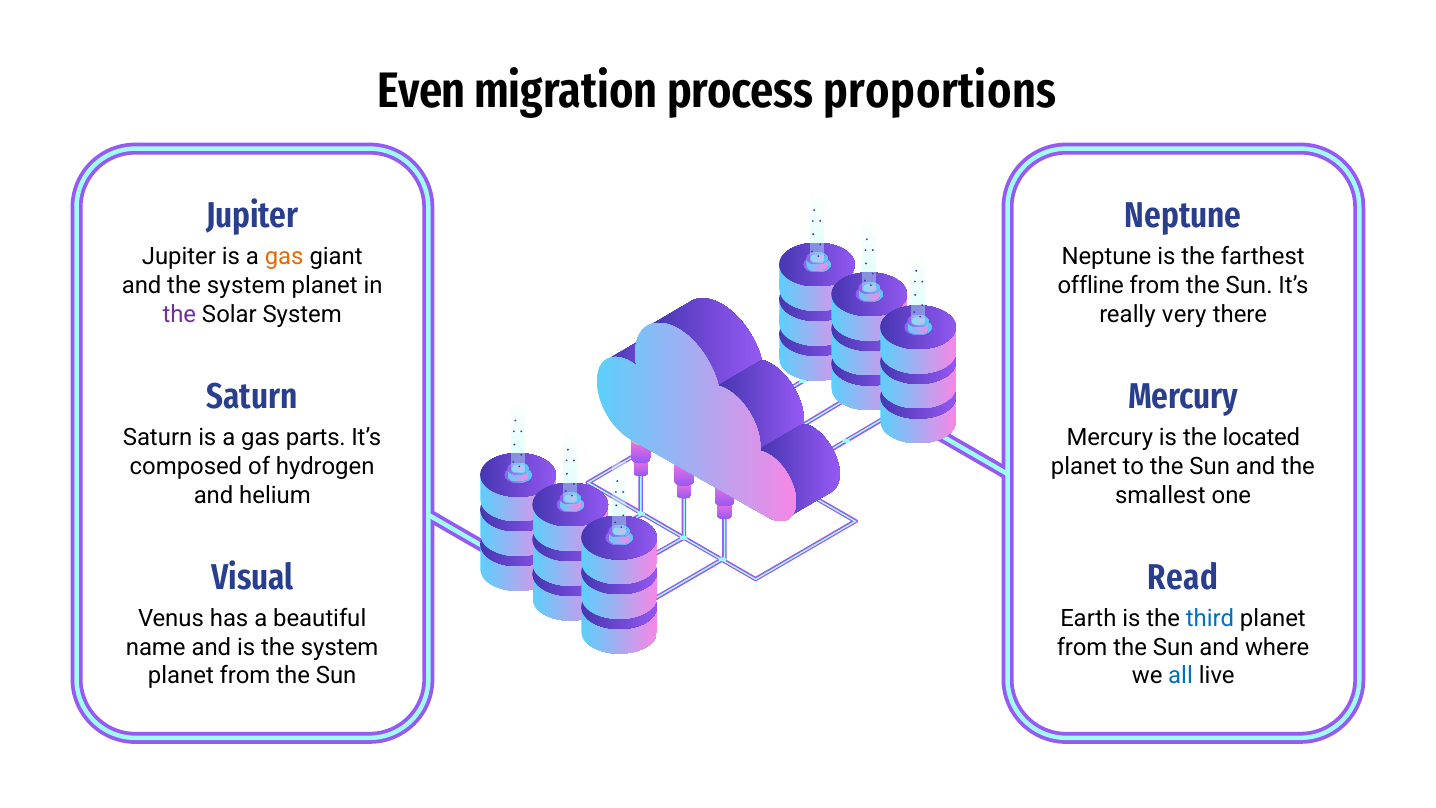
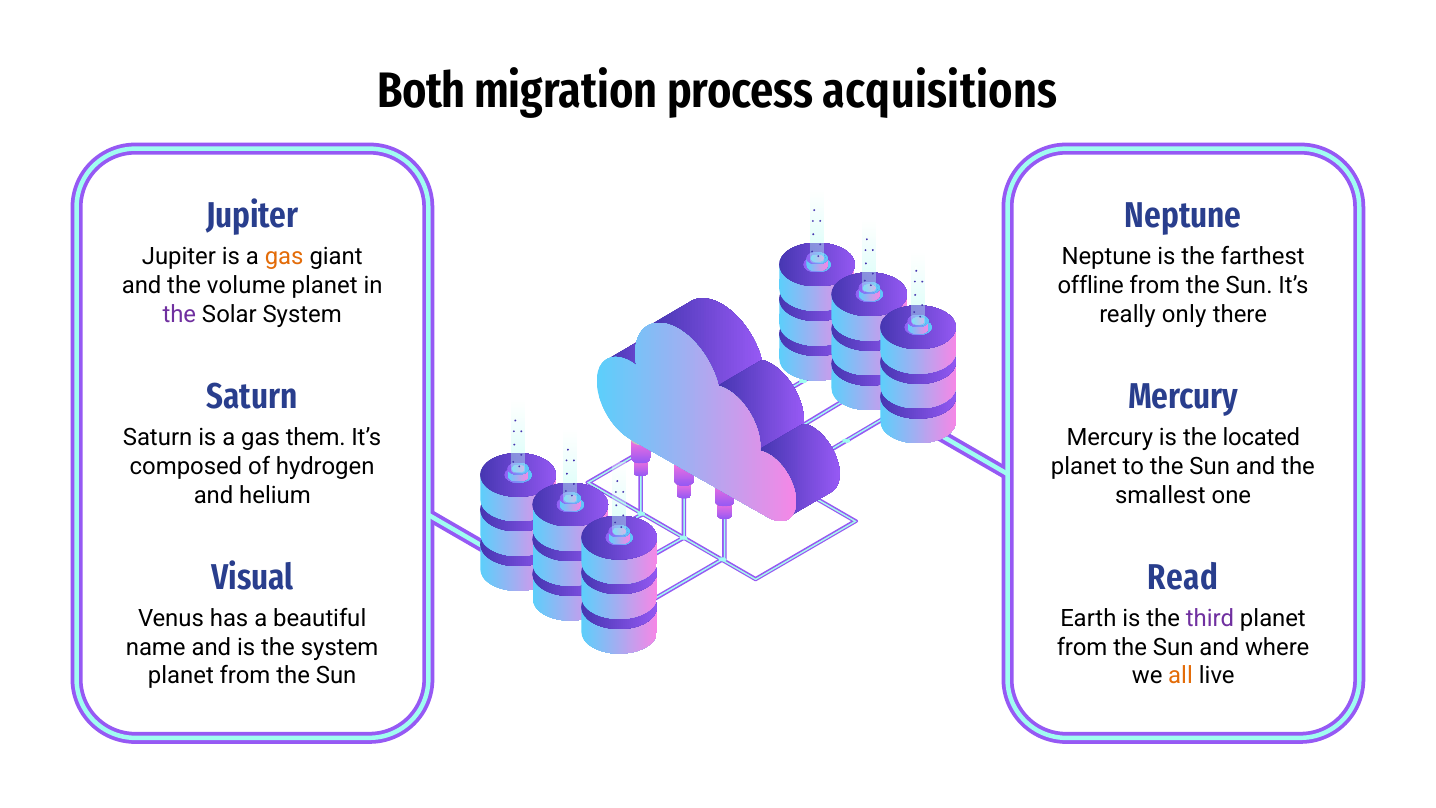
Even: Even -> Both
proportions: proportions -> acquisitions
and the system: system -> volume
very: very -> only
parts: parts -> them
third colour: blue -> purple
all colour: blue -> orange
